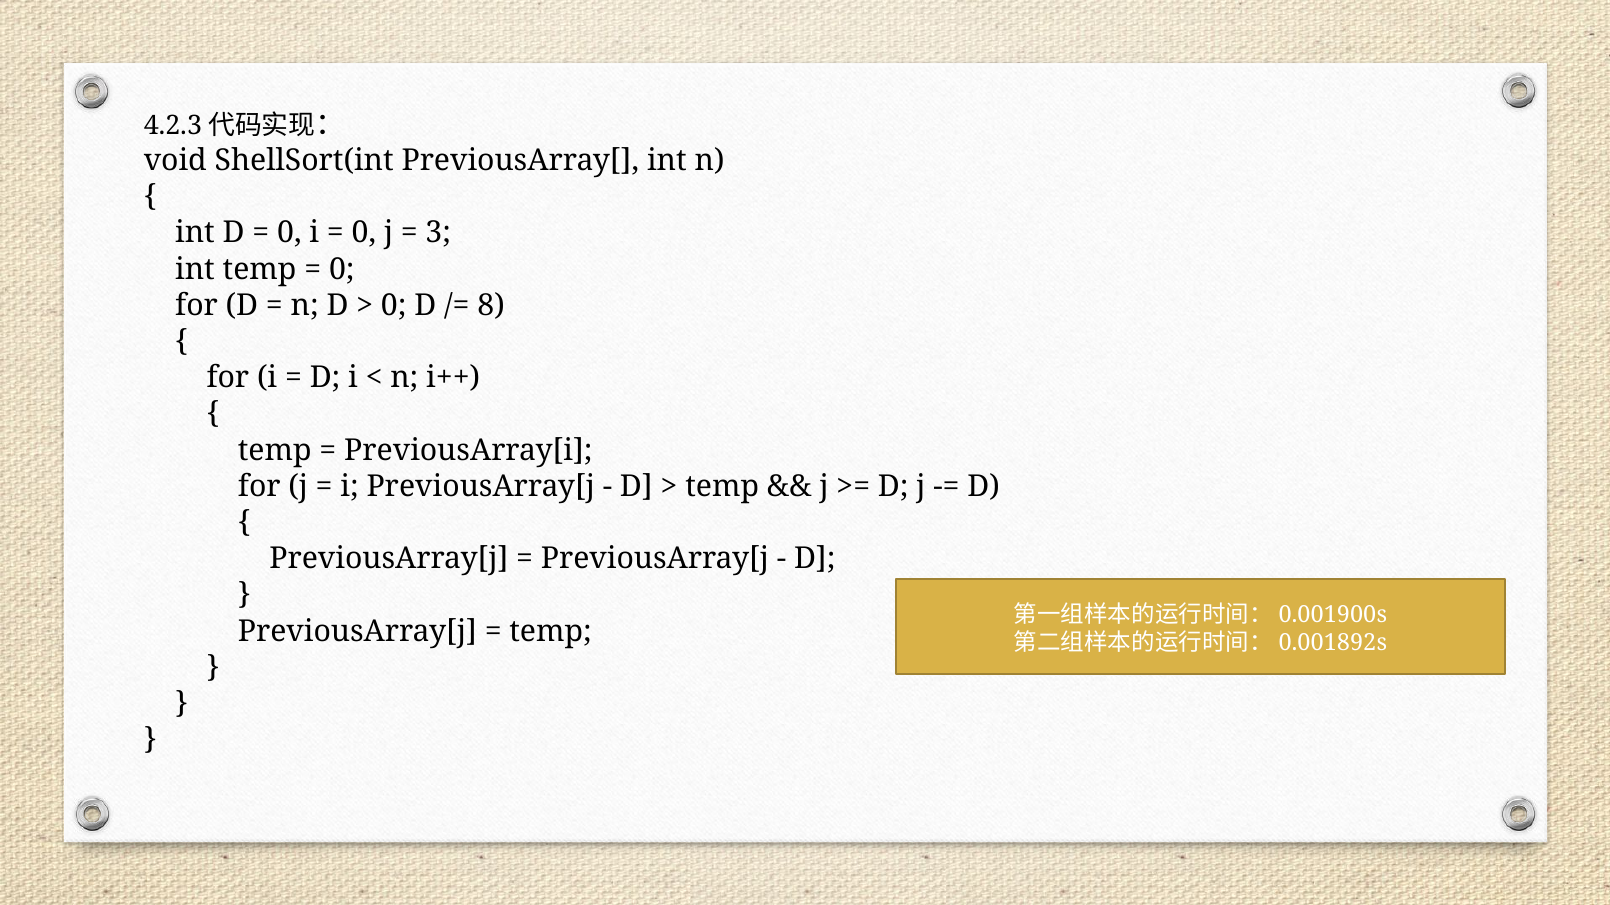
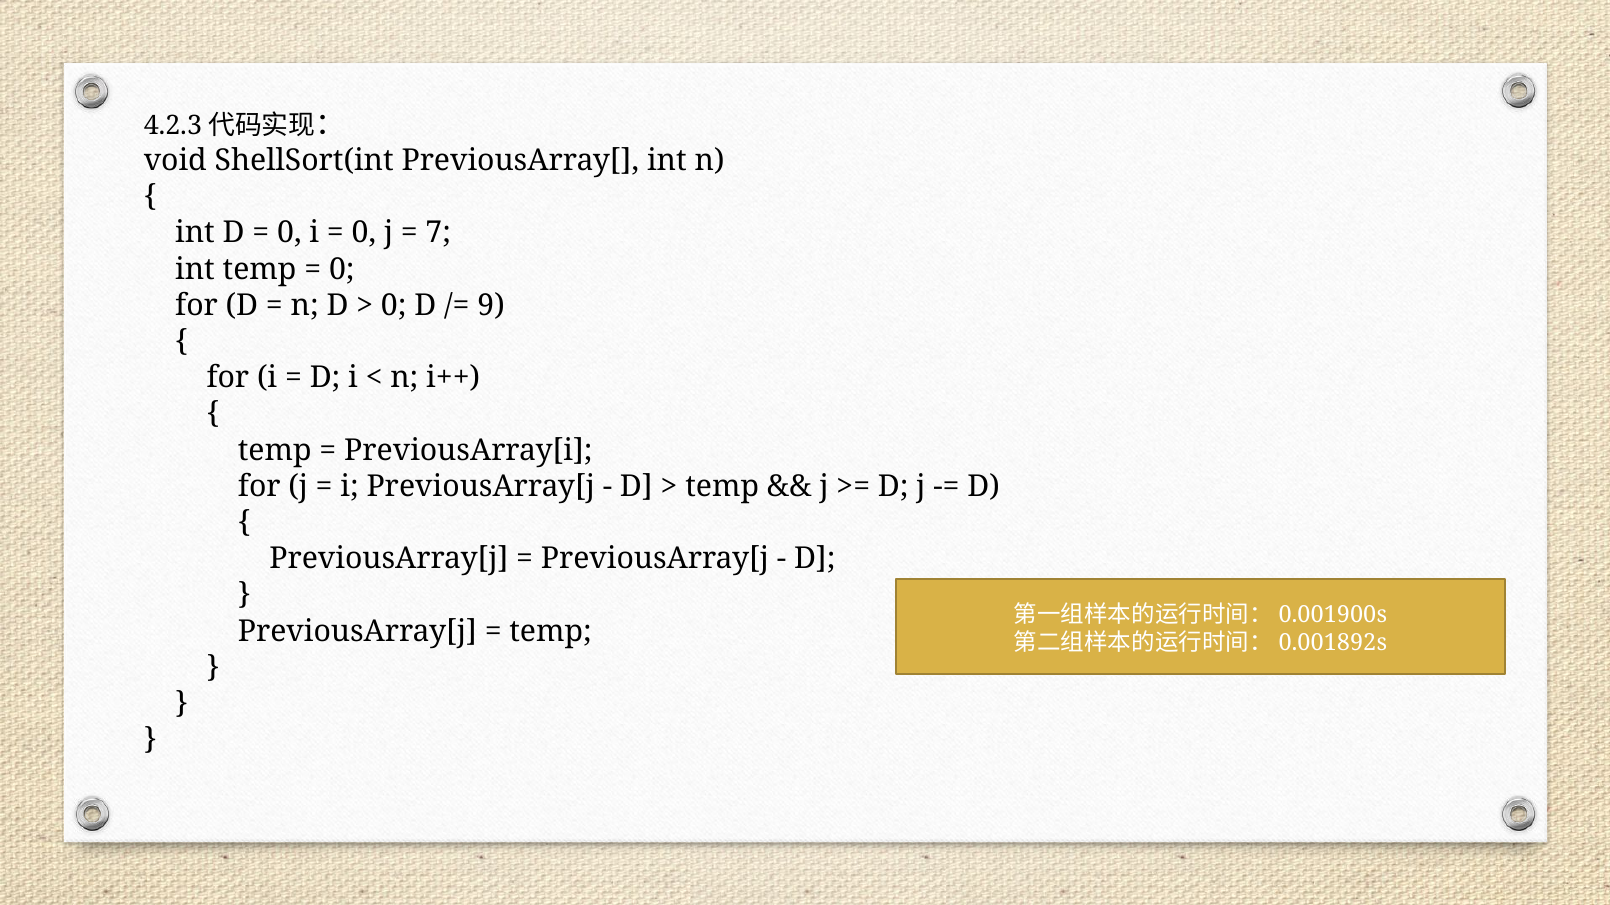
3: 3 -> 7
8: 8 -> 9
